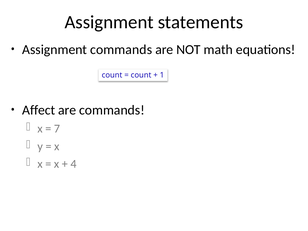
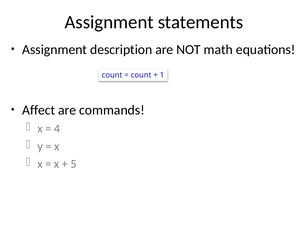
Assignment commands: commands -> description
7: 7 -> 4
4: 4 -> 5
